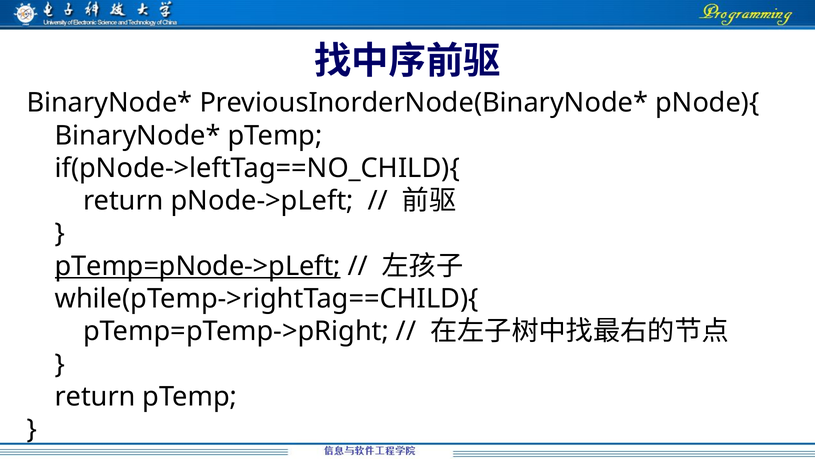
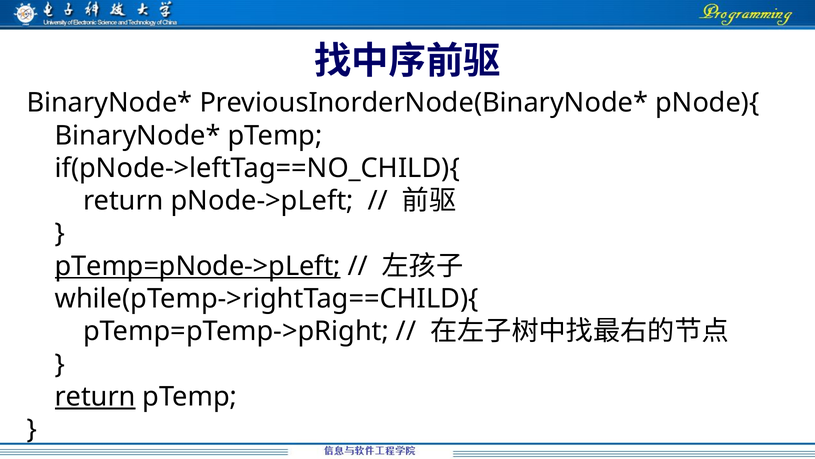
return at (95, 396) underline: none -> present
